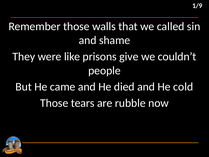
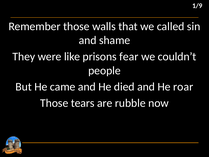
give: give -> fear
cold: cold -> roar
